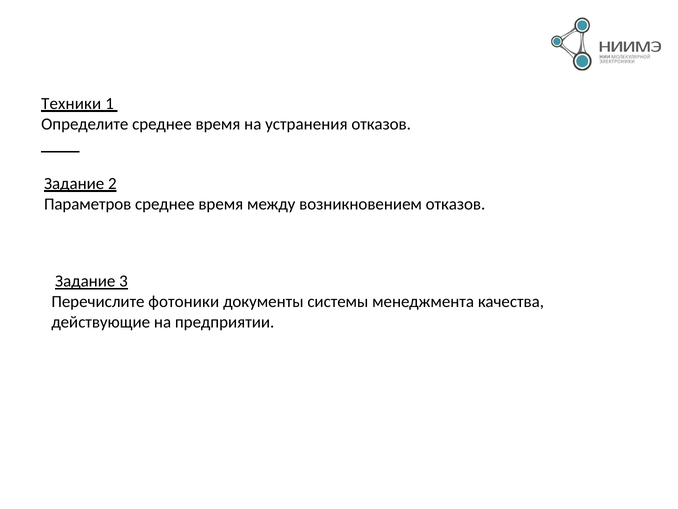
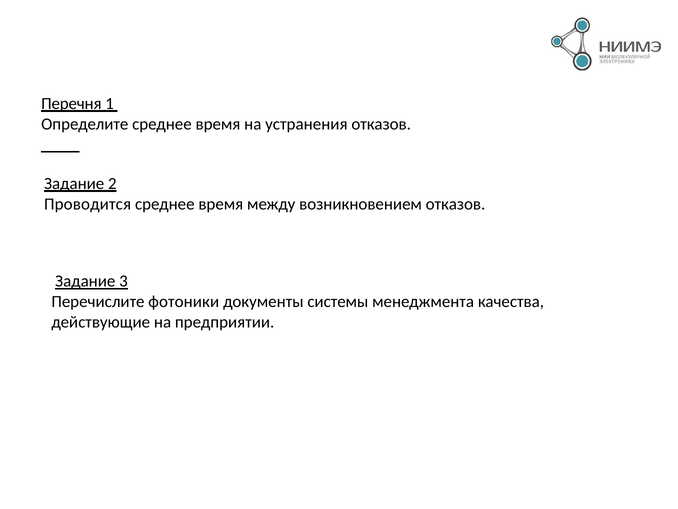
Техники: Техники -> Перечня
Параметров: Параметров -> Проводится
